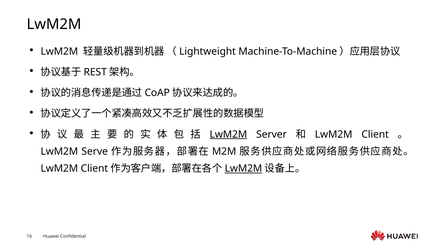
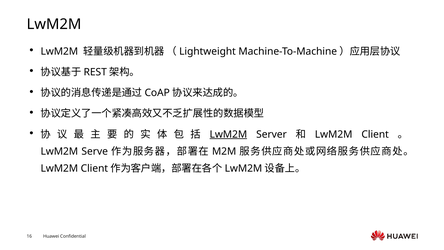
LwM2M at (243, 168) underline: present -> none
